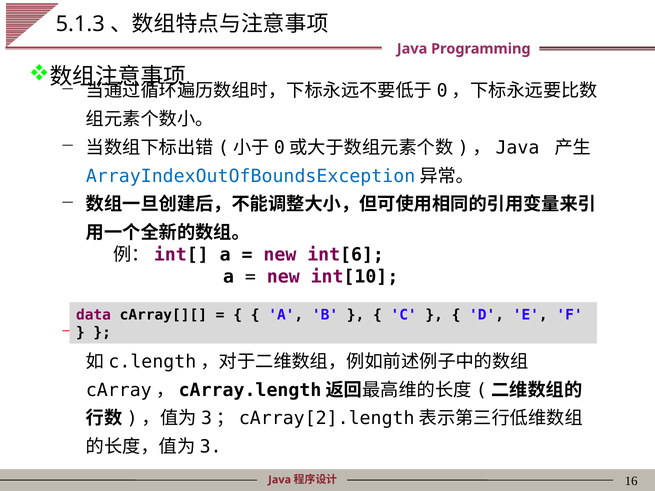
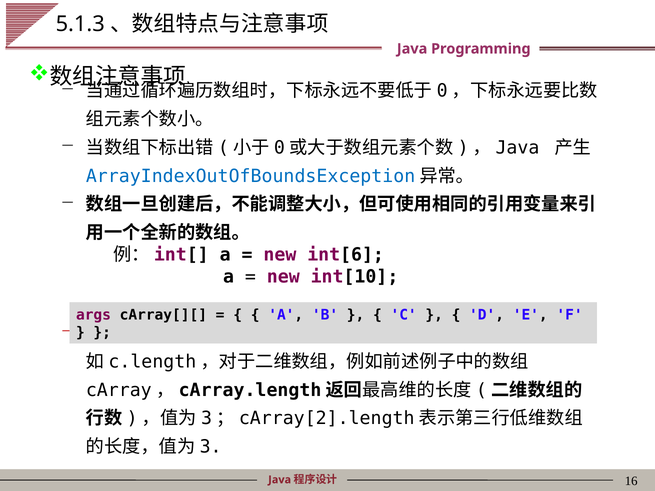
data: data -> args
